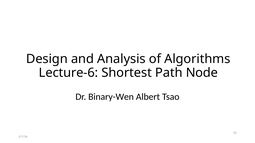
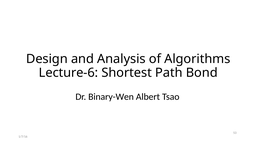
Node: Node -> Bond
